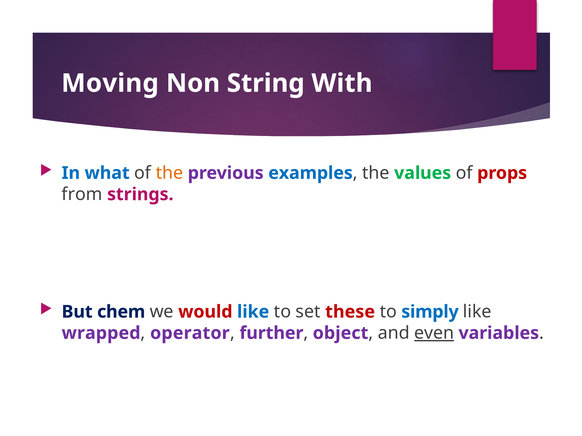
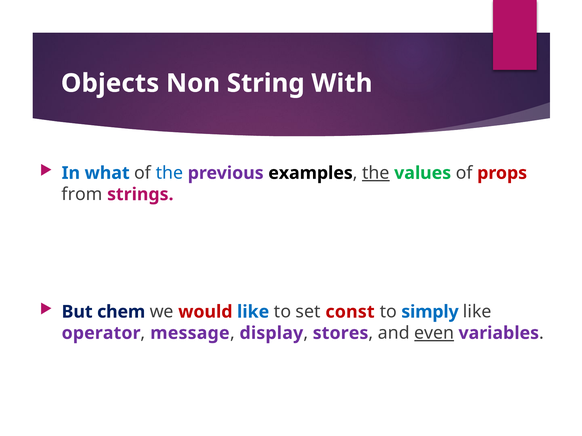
Moving: Moving -> Objects
the at (169, 173) colour: orange -> blue
examples colour: blue -> black
the at (376, 173) underline: none -> present
these: these -> const
wrapped: wrapped -> operator
operator: operator -> message
further: further -> display
object: object -> stores
